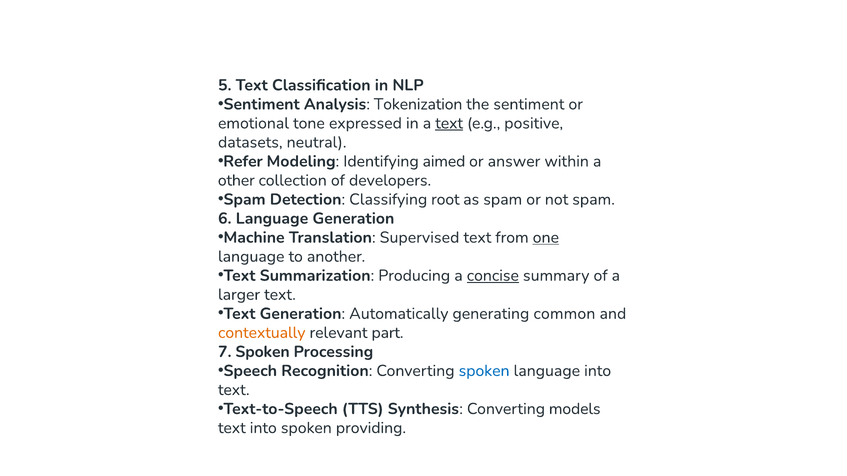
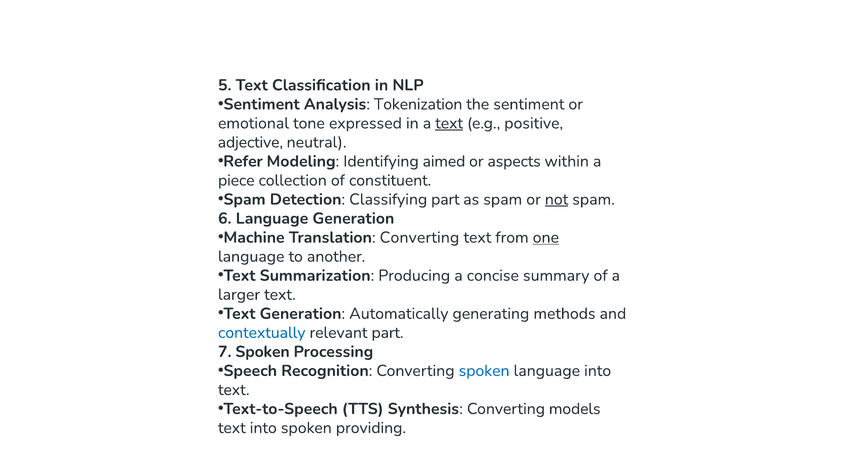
datasets: datasets -> adjective
answer: answer -> aspects
other: other -> piece
developers: developers -> constituent
Classifying root: root -> part
not underline: none -> present
Translation Supervised: Supervised -> Converting
concise underline: present -> none
common: common -> methods
contextually colour: orange -> blue
